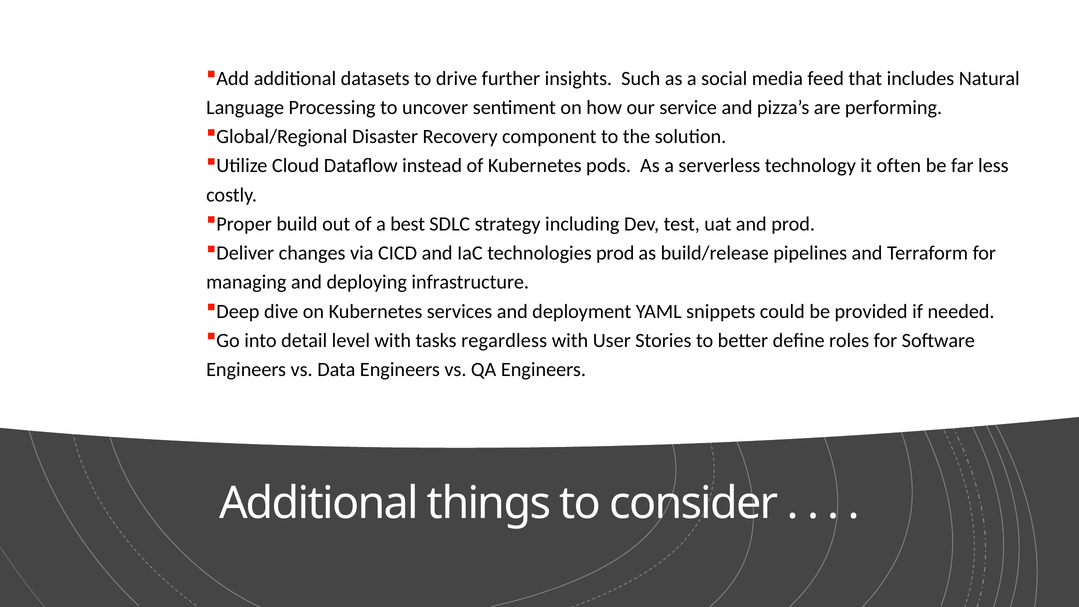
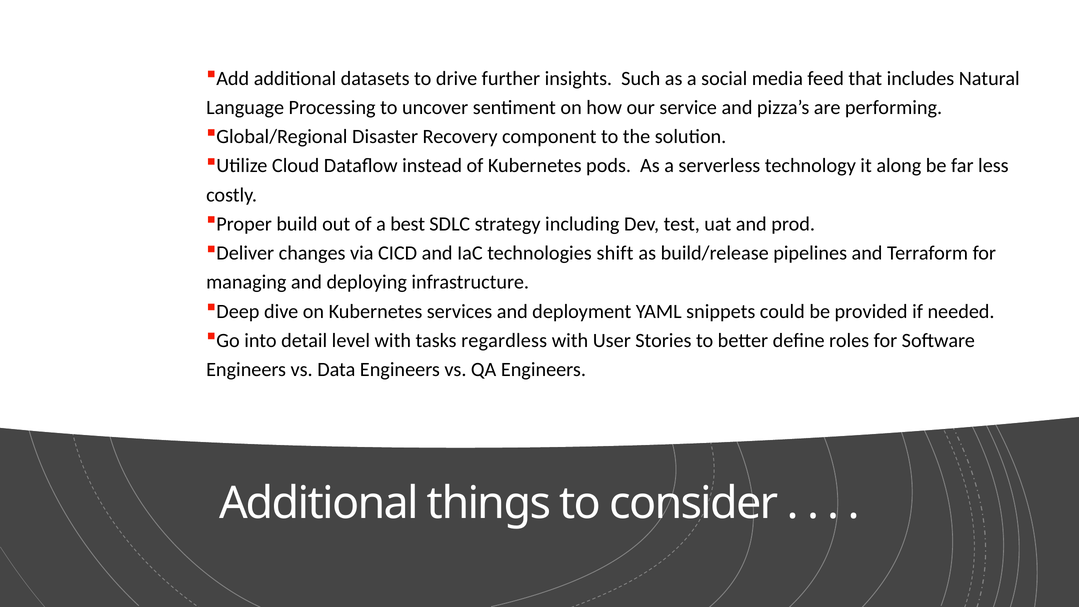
often: often -> along
technologies prod: prod -> shift
